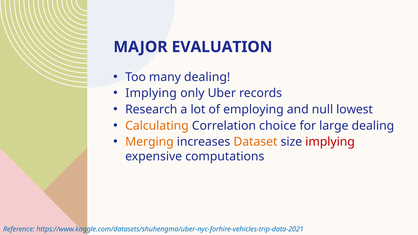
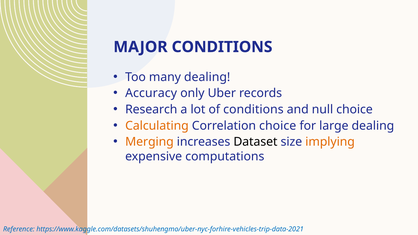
MAJOR EVALUATION: EVALUATION -> CONDITIONS
Implying at (151, 93): Implying -> Accuracy
of employing: employing -> conditions
null lowest: lowest -> choice
Dataset colour: orange -> black
implying at (330, 142) colour: red -> orange
